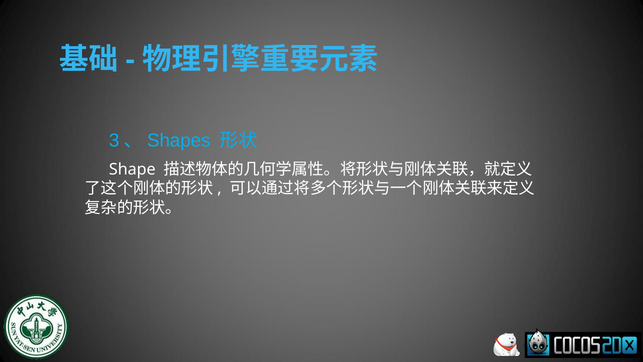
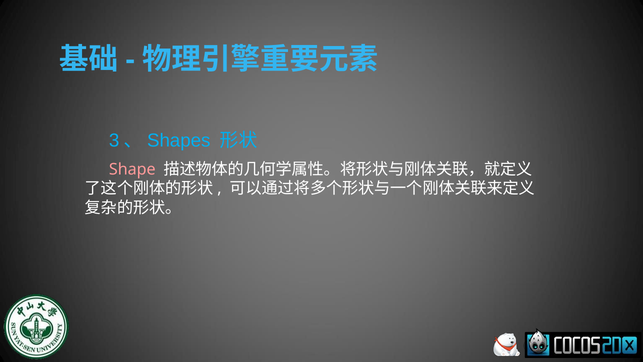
Shape colour: white -> pink
